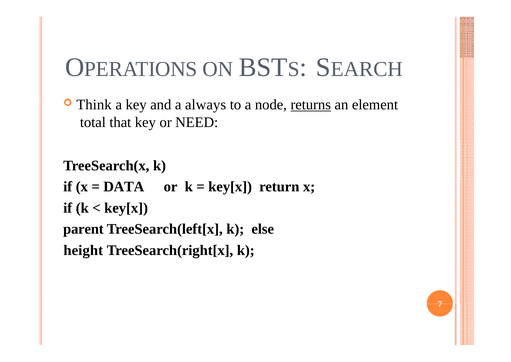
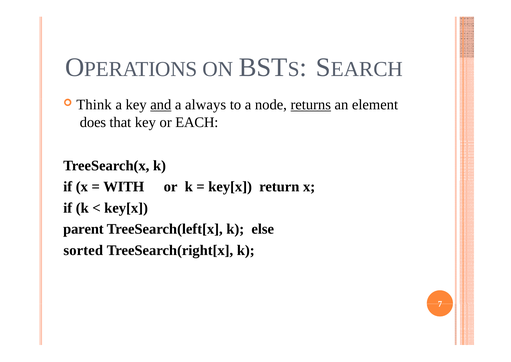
and underline: none -> present
total: total -> does
NEED: NEED -> EACH
DATA: DATA -> WITH
height: height -> sorted
